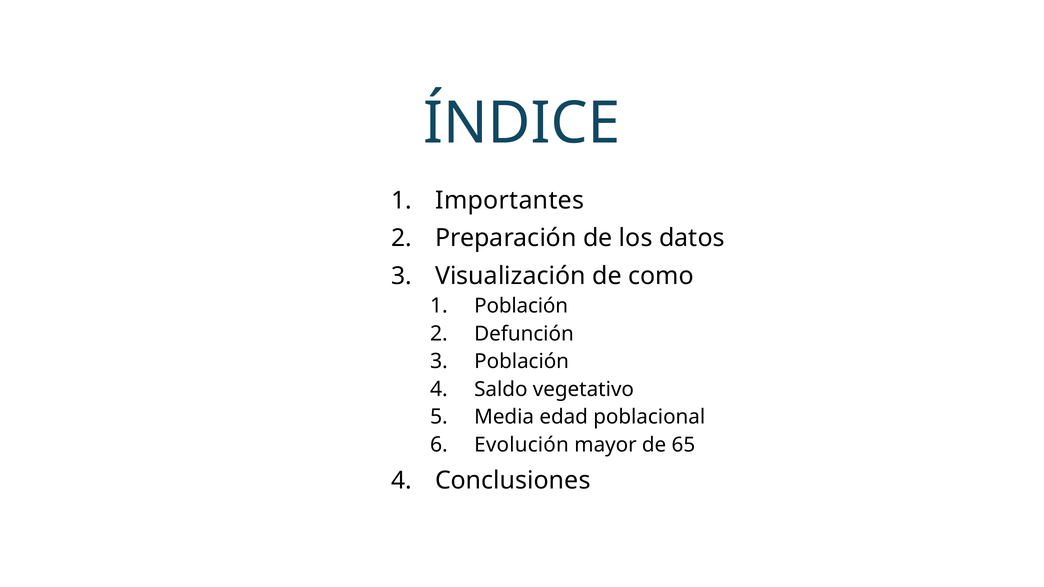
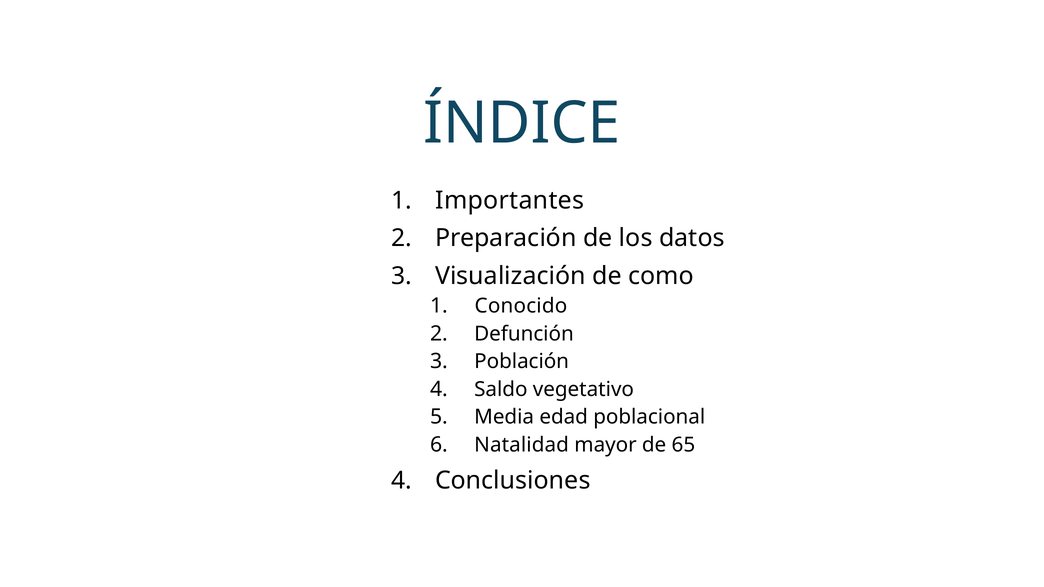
Población at (521, 306): Población -> Conocido
Evolución: Evolución -> Natalidad
